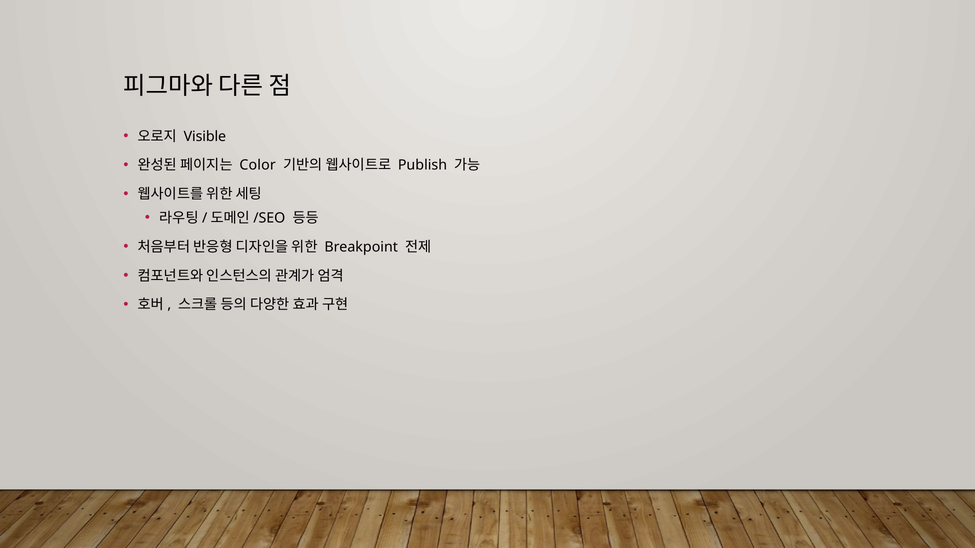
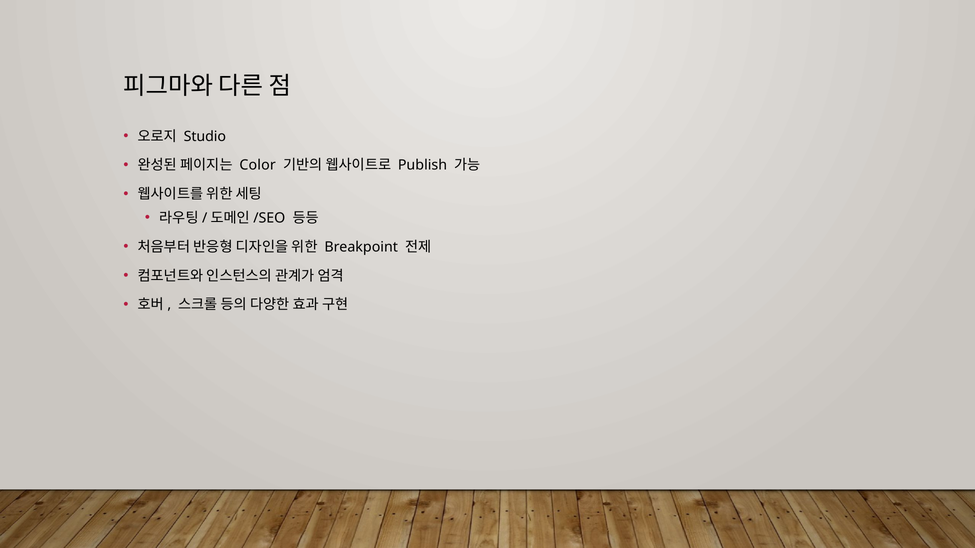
Visible: Visible -> Studio
